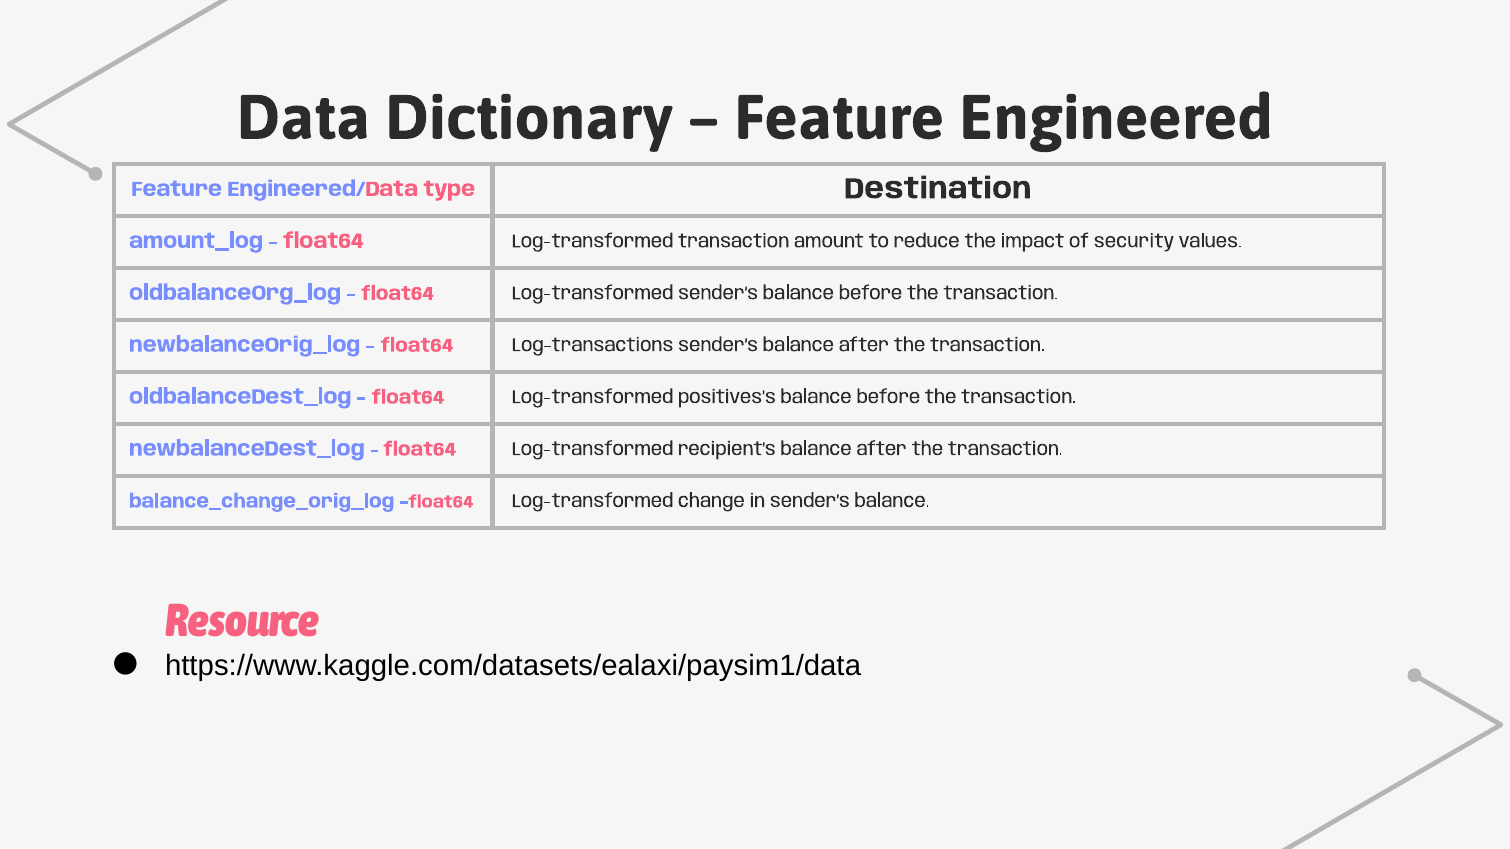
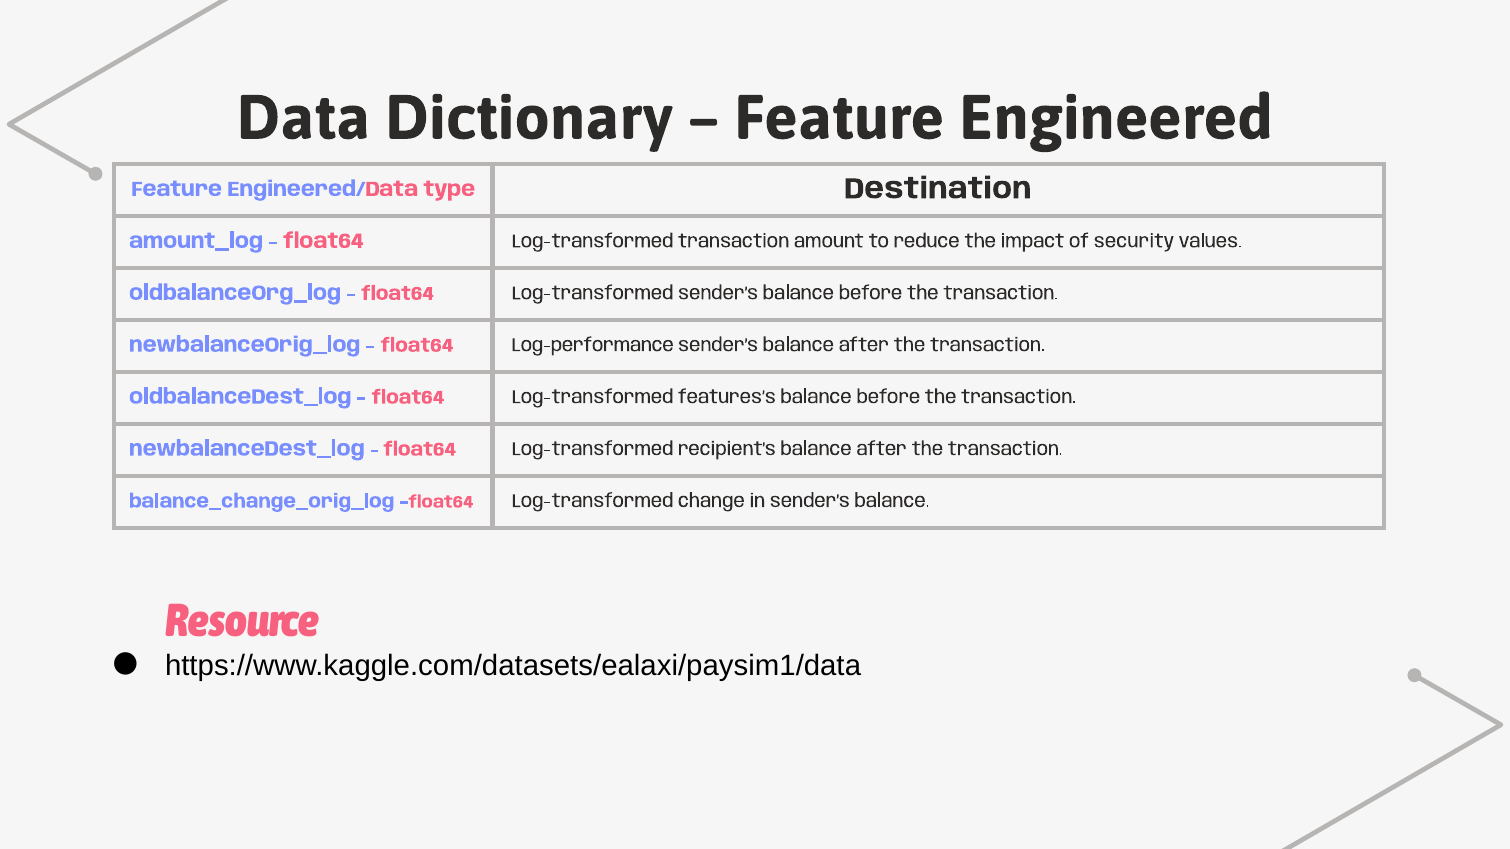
Log-transactions: Log-transactions -> Log-performance
positives’s: positives’s -> features’s
